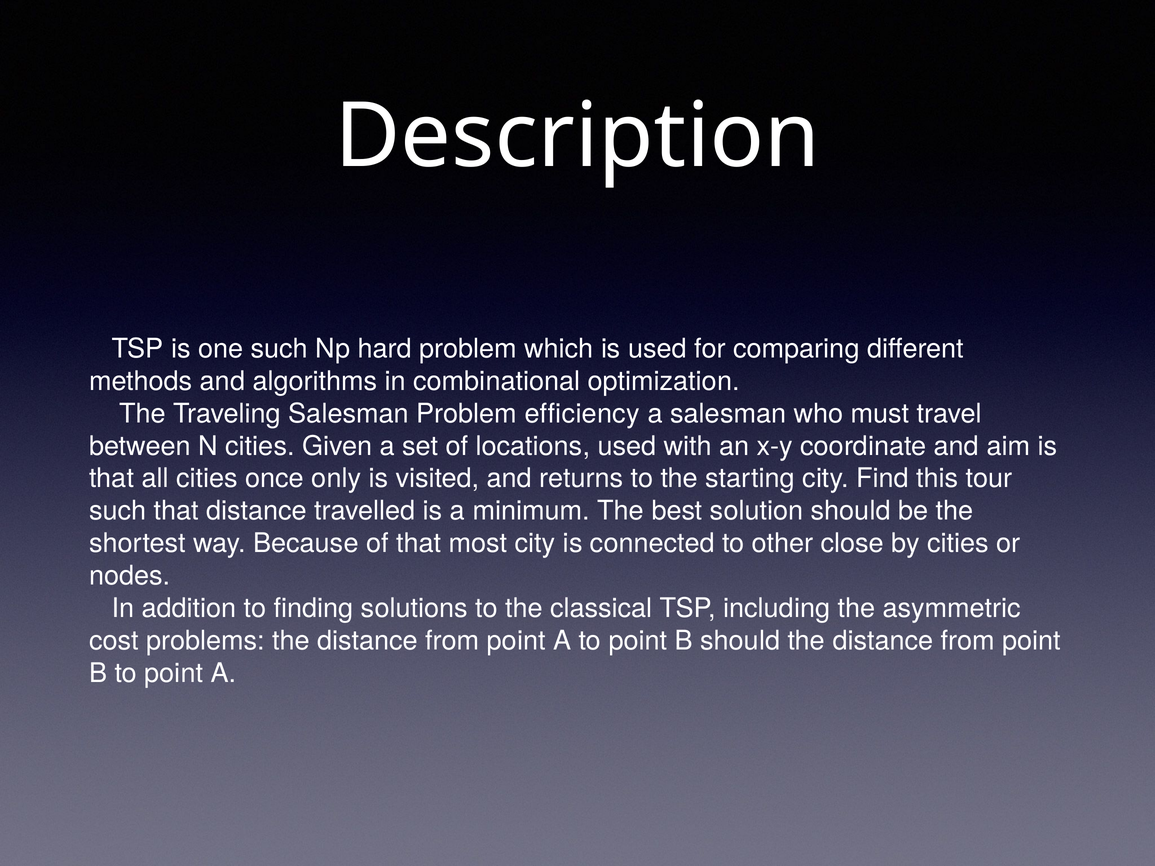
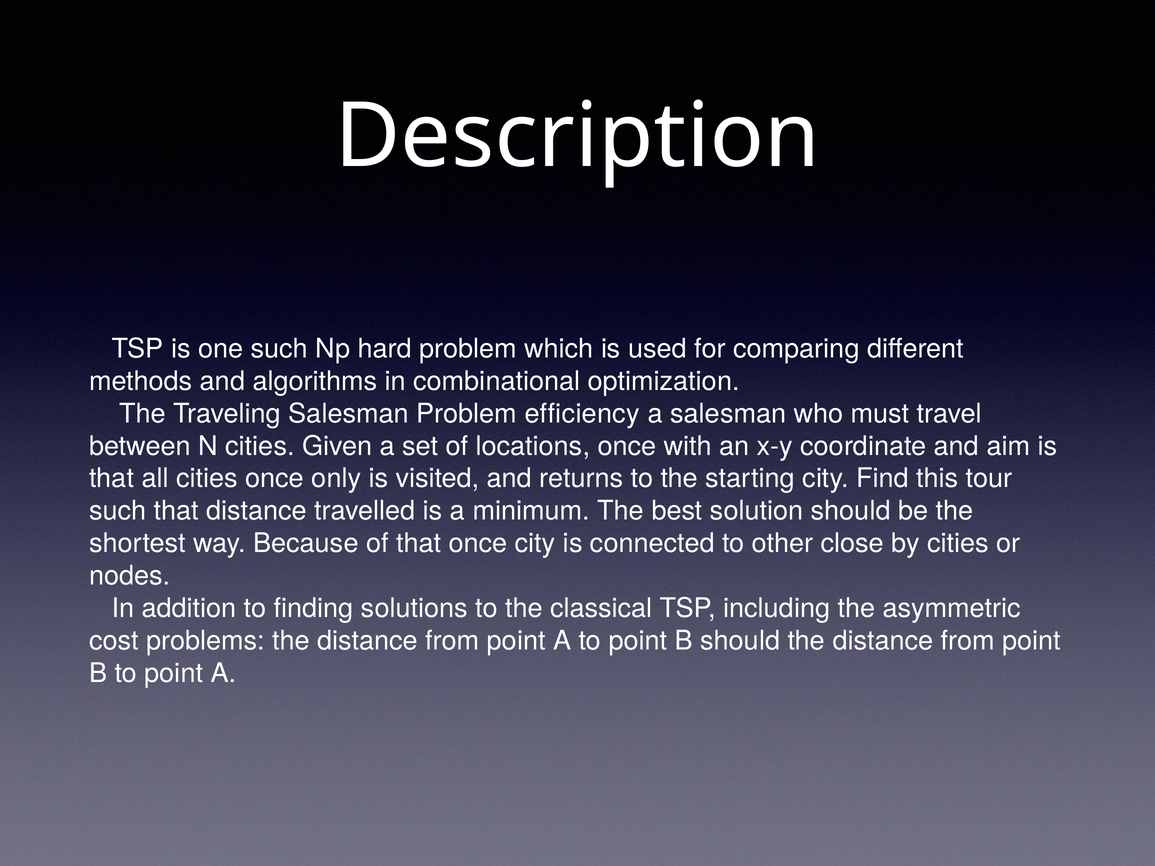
locations used: used -> once
that most: most -> once
